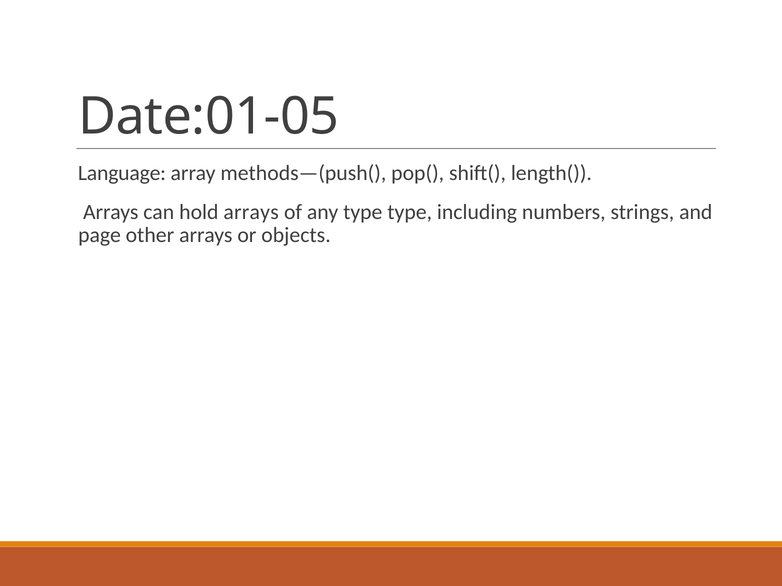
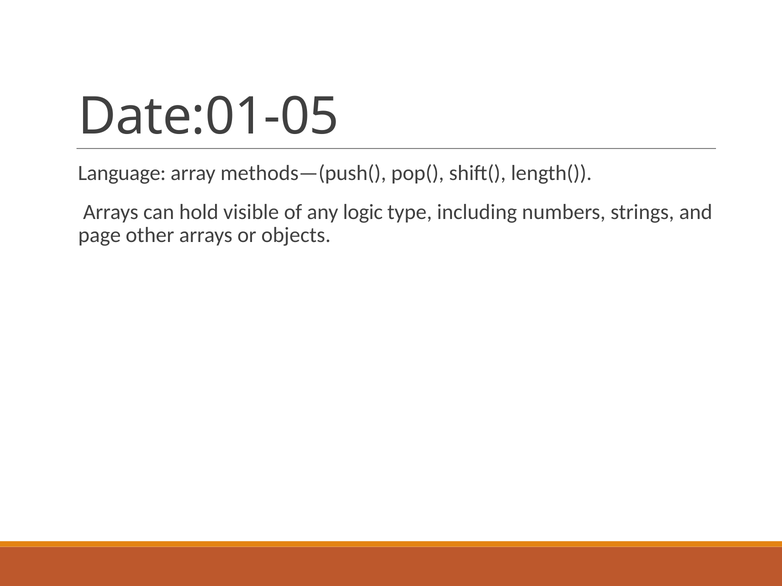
hold arrays: arrays -> visible
any type: type -> logic
